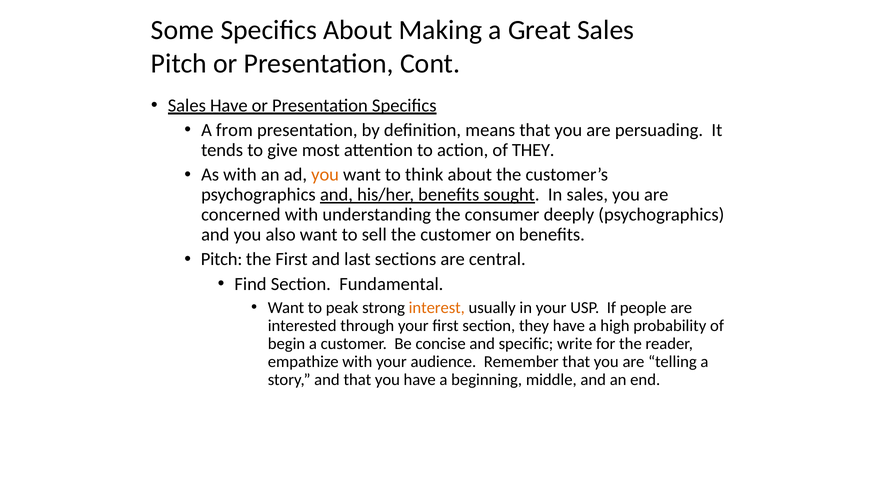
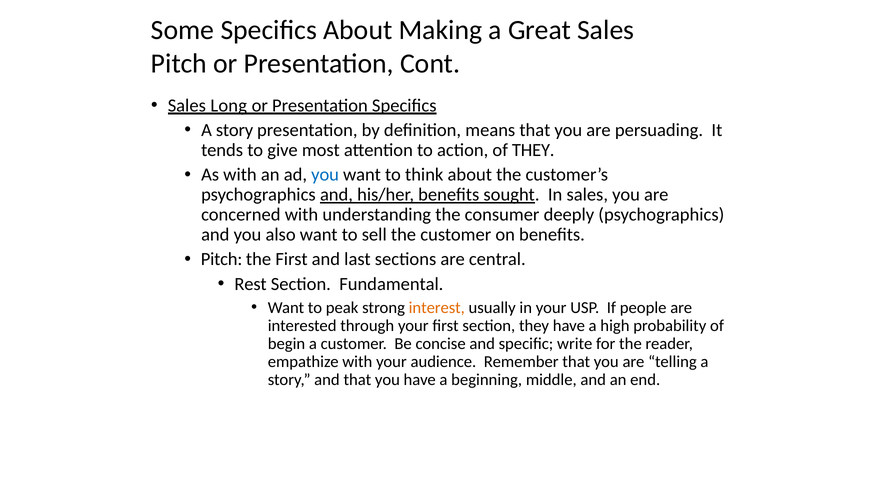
Sales Have: Have -> Long
from at (234, 130): from -> story
you at (325, 175) colour: orange -> blue
Find: Find -> Rest
